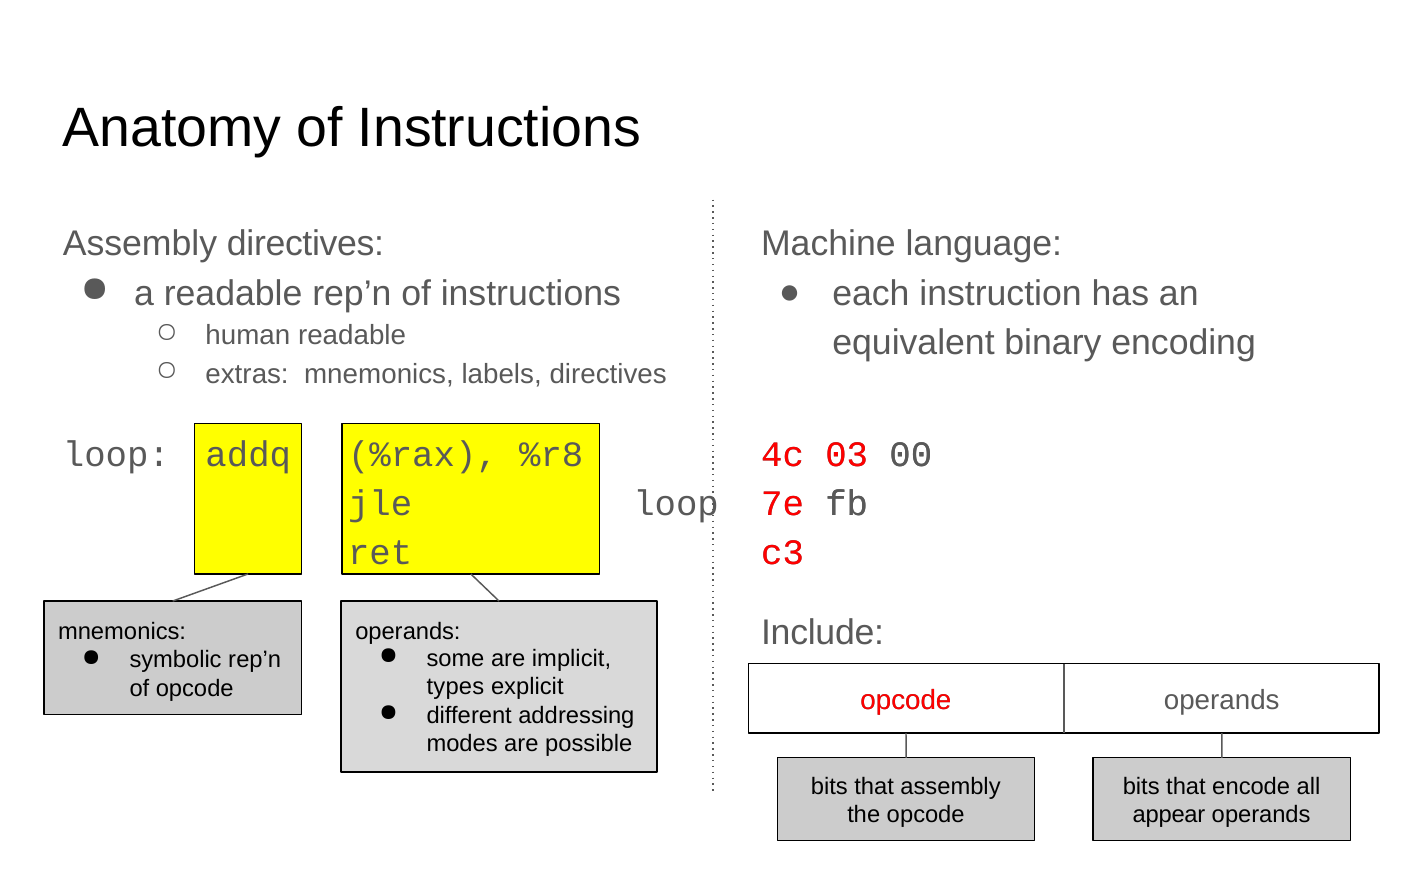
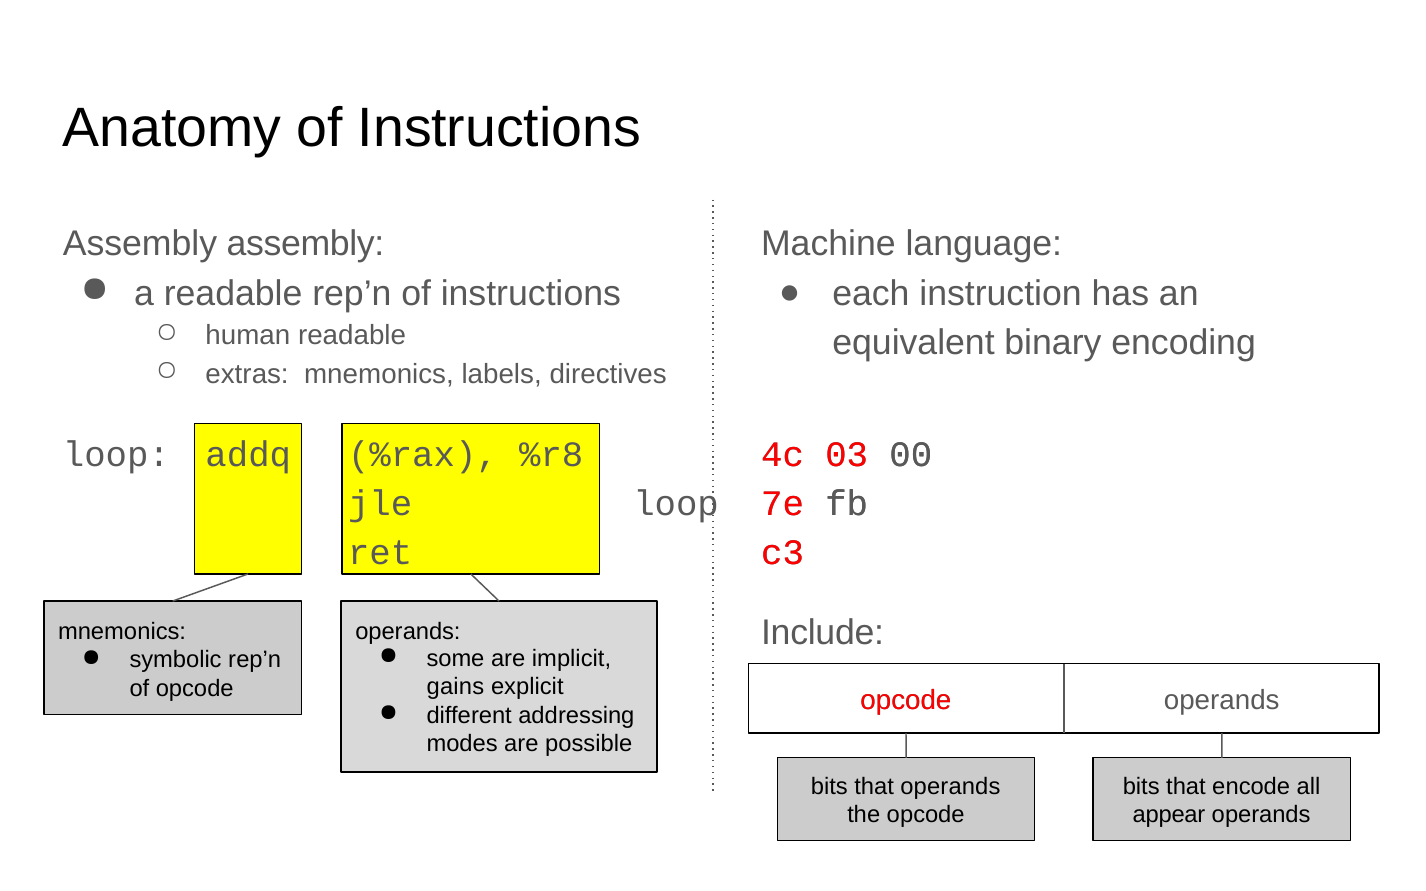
Assembly directives: directives -> assembly
types: types -> gains
that assembly: assembly -> operands
